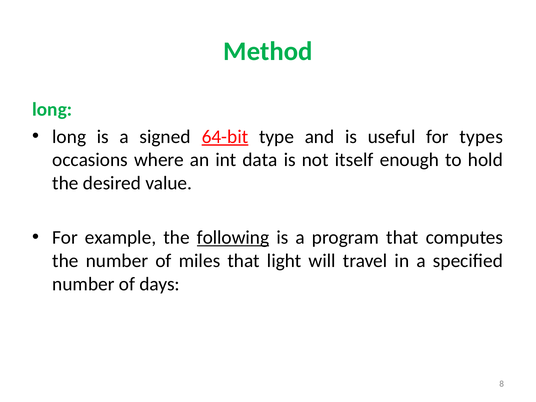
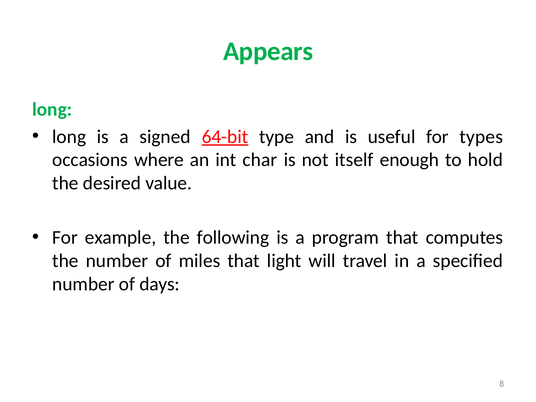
Method: Method -> Appears
data: data -> char
following underline: present -> none
